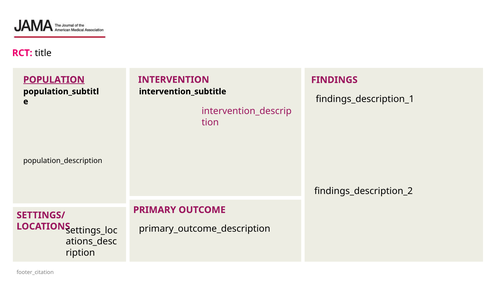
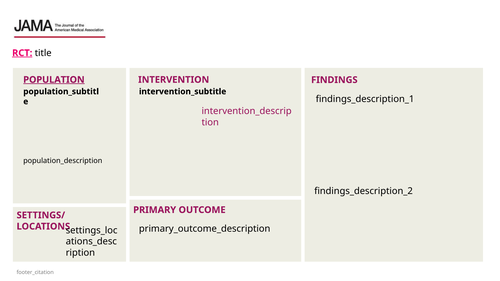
RCT underline: none -> present
